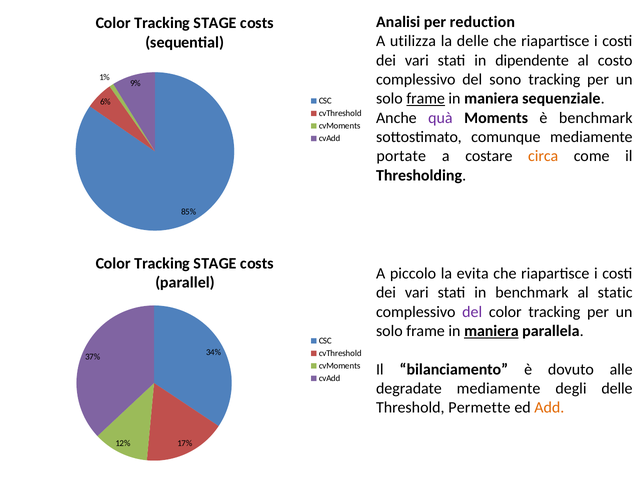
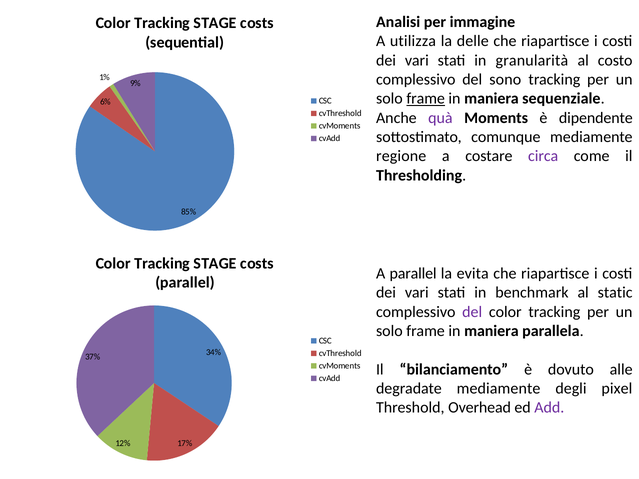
reduction: reduction -> immagine
dipendente: dipendente -> granularità
è benchmark: benchmark -> dipendente
portate: portate -> regione
circa colour: orange -> purple
A piccolo: piccolo -> parallel
maniera at (491, 331) underline: present -> none
degli delle: delle -> pixel
Permette: Permette -> Overhead
Add colour: orange -> purple
